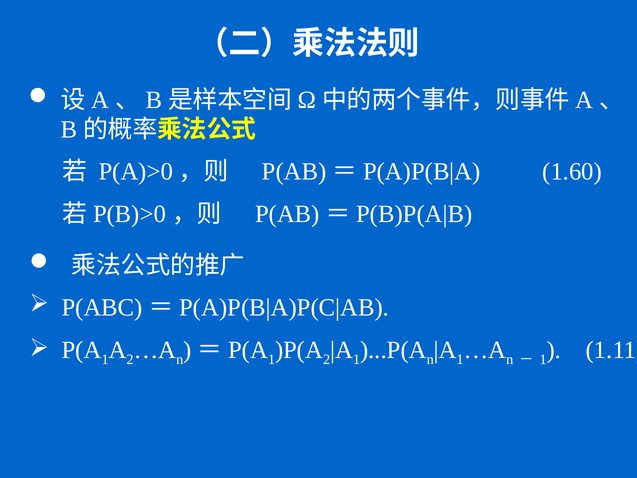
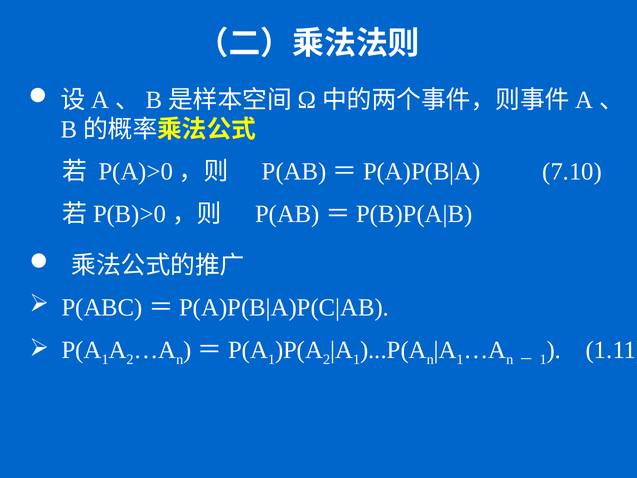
1.60: 1.60 -> 7.10
